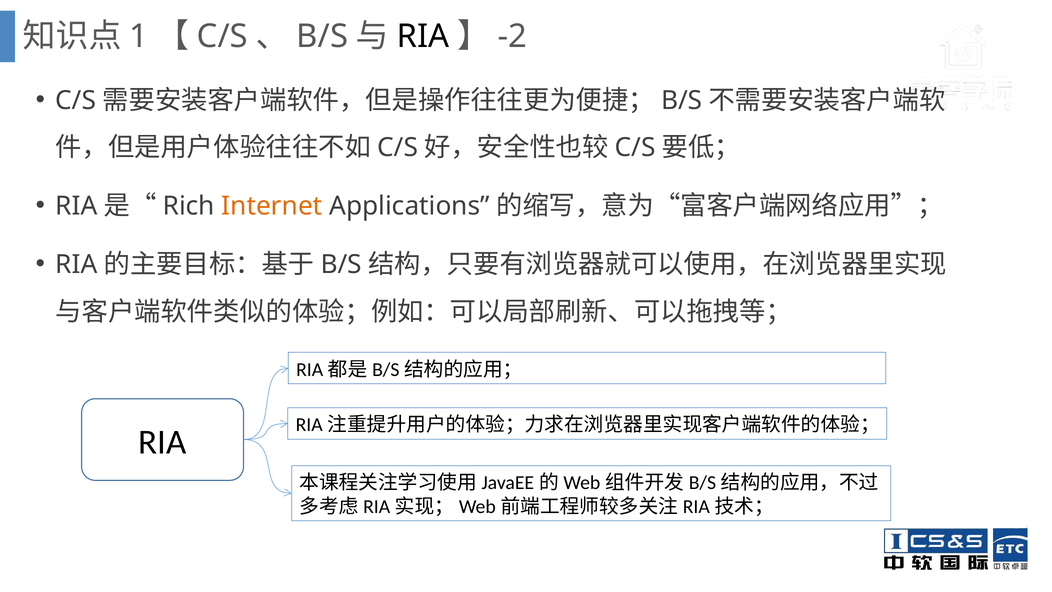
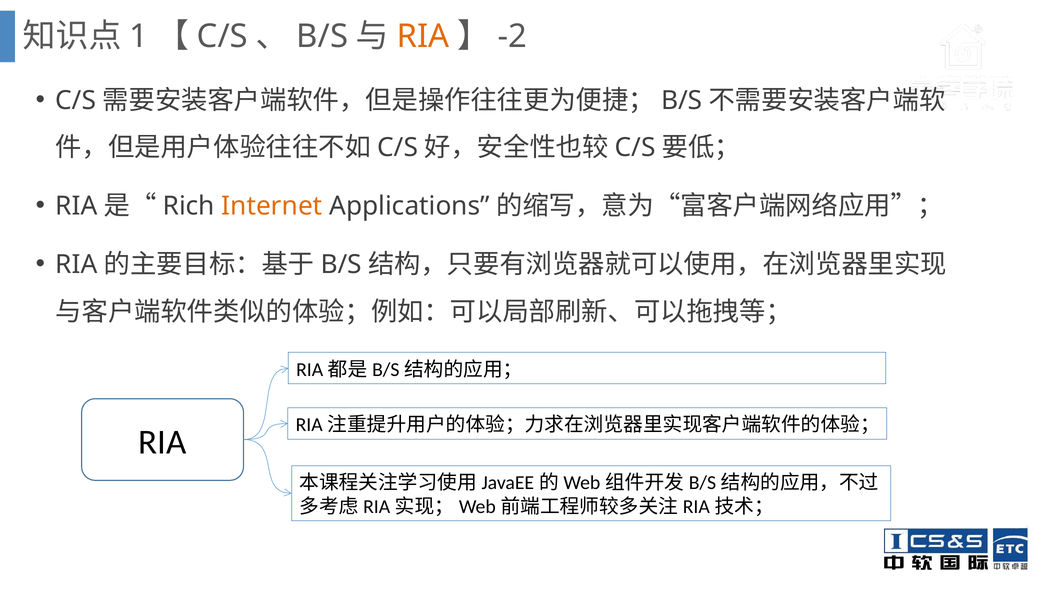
RIA at (423, 36) colour: black -> orange
